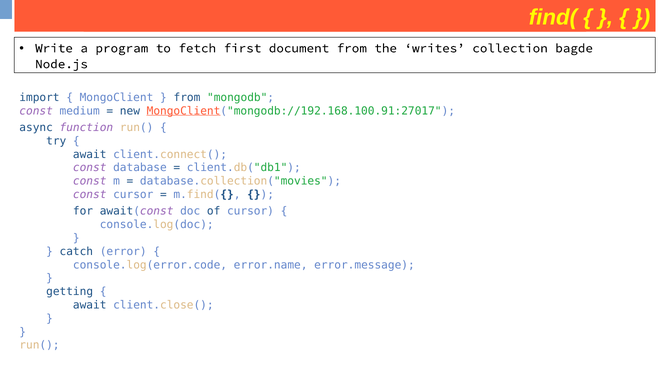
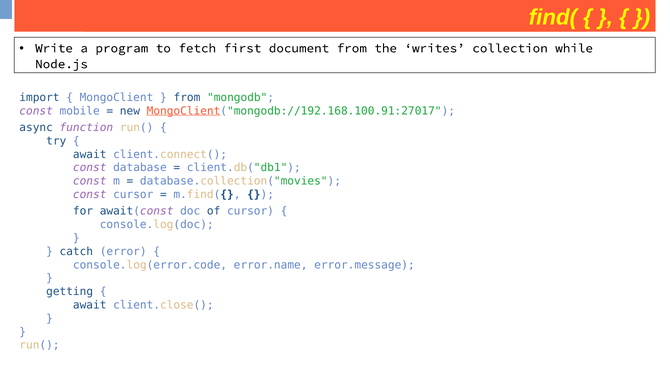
bagde: bagde -> while
medium: medium -> mobile
